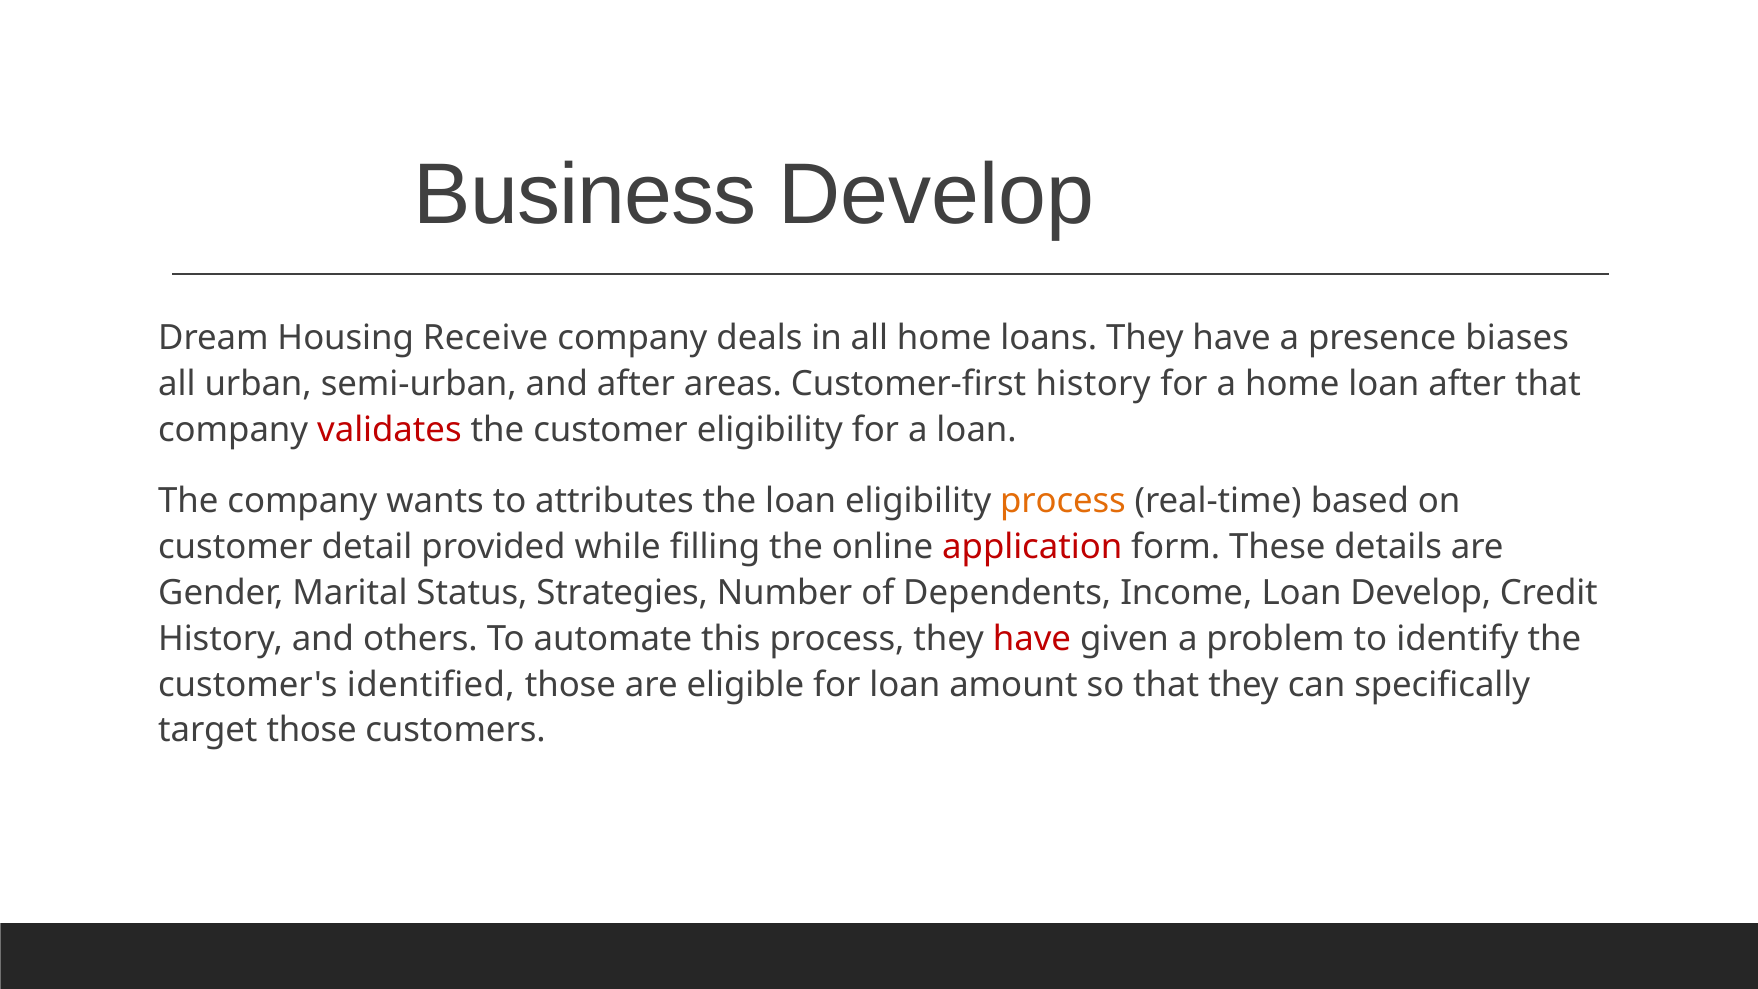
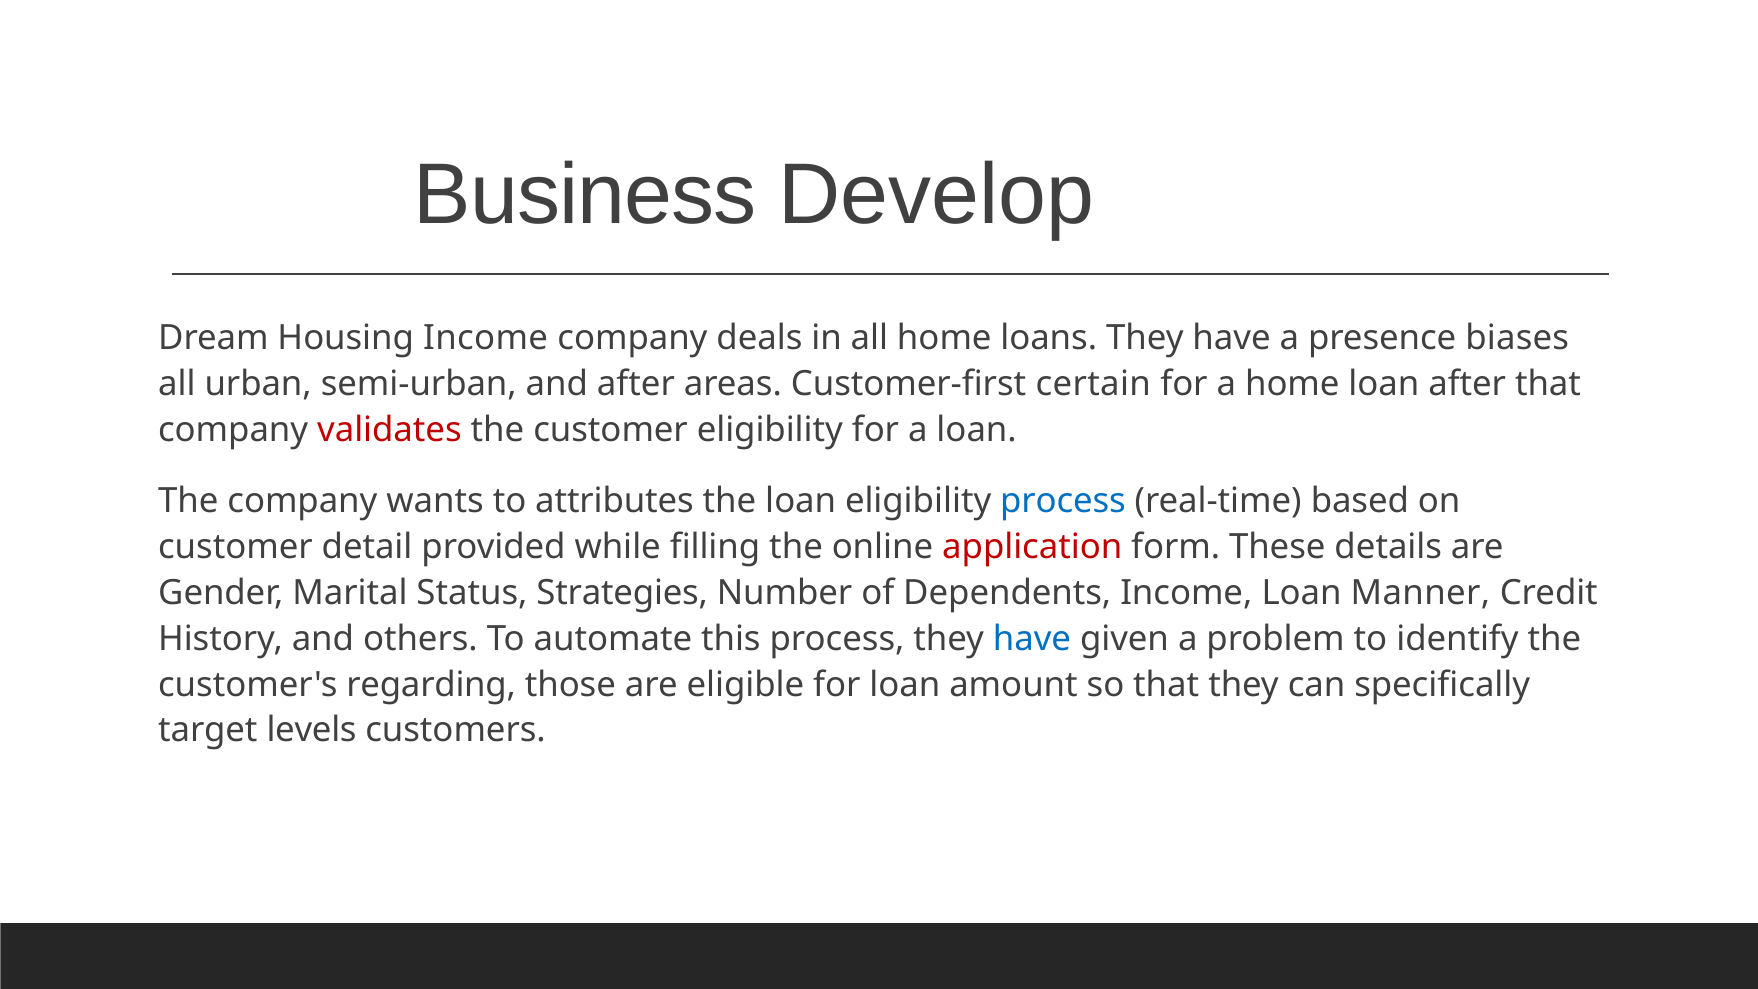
Housing Receive: Receive -> Income
Customer-first history: history -> certain
process at (1063, 501) colour: orange -> blue
Loan Develop: Develop -> Manner
have at (1032, 639) colour: red -> blue
identified: identified -> regarding
target those: those -> levels
